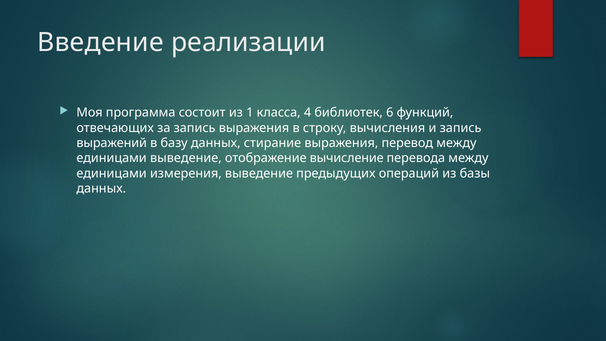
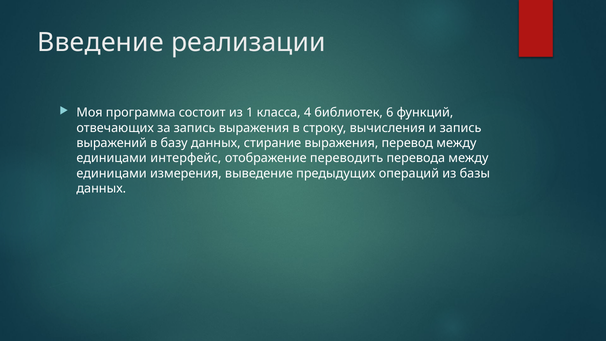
единицами выведение: выведение -> интерфейс
вычисление: вычисление -> переводить
